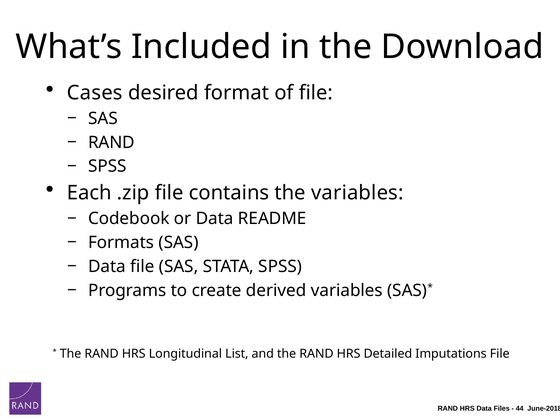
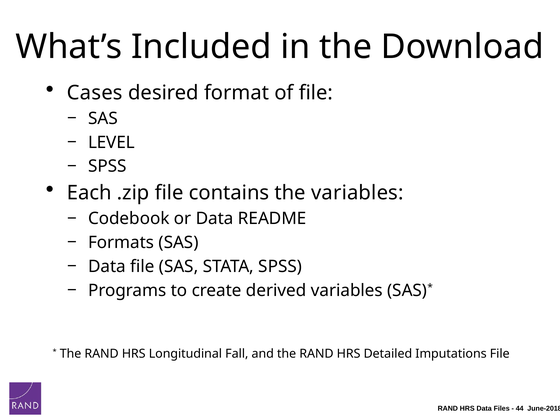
RAND at (111, 142): RAND -> LEVEL
List: List -> Fall
